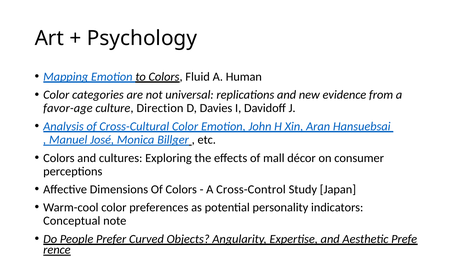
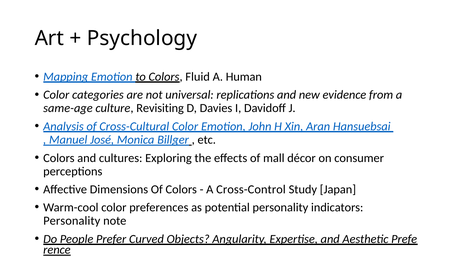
favor-age: favor-age -> same-age
Direction: Direction -> Revisiting
Conceptual at (72, 221): Conceptual -> Personality
